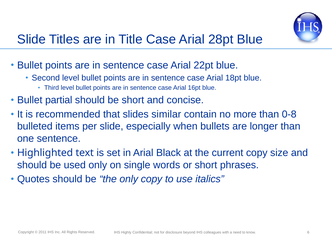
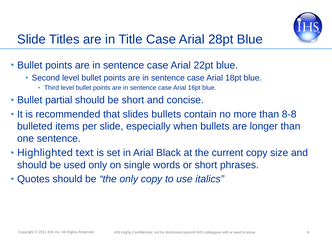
slides similar: similar -> bullets
0-8: 0-8 -> 8-8
